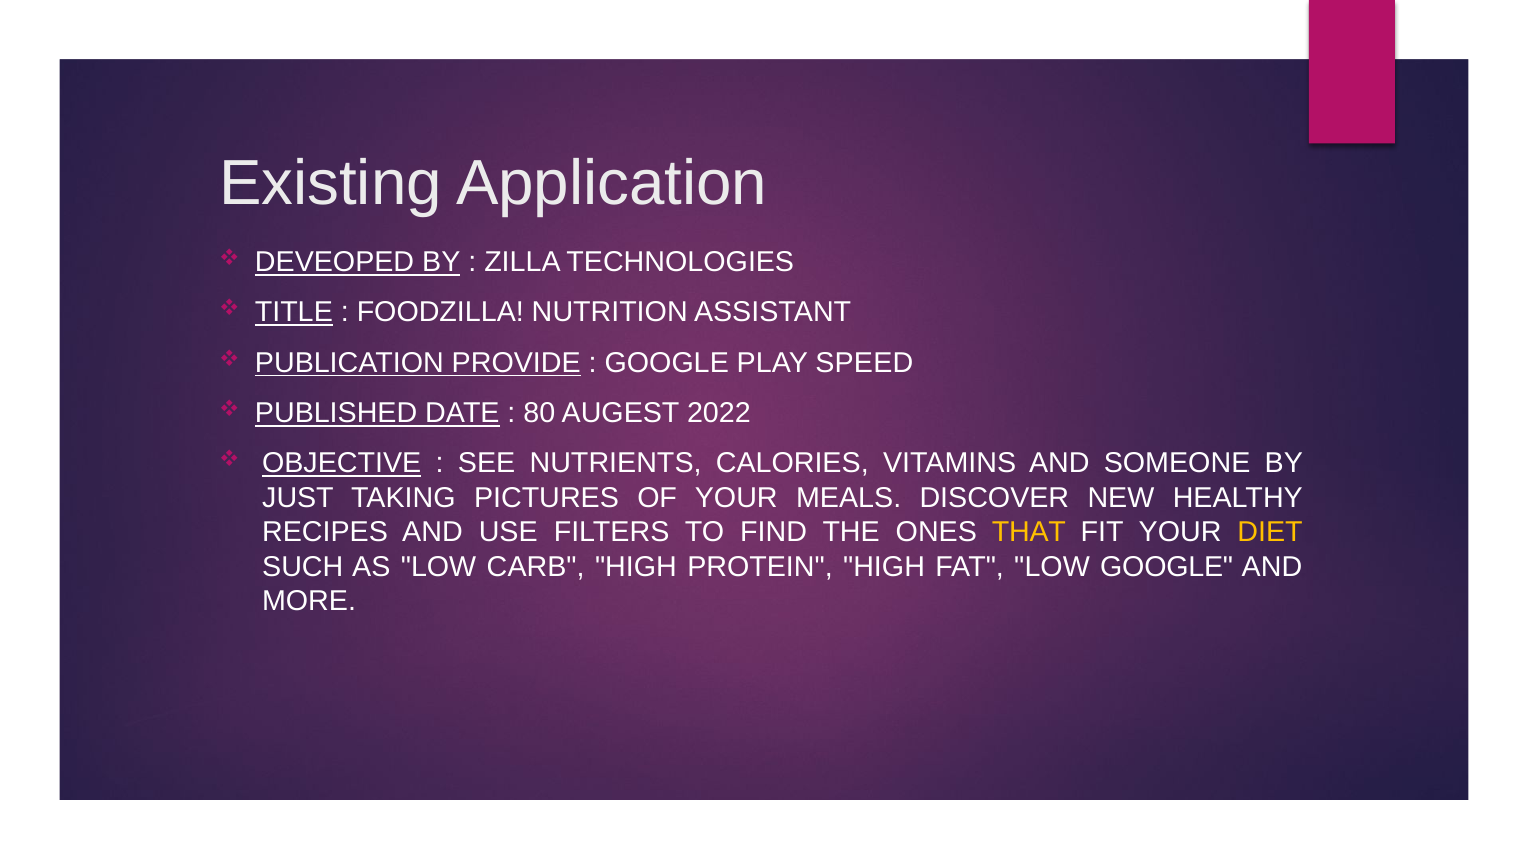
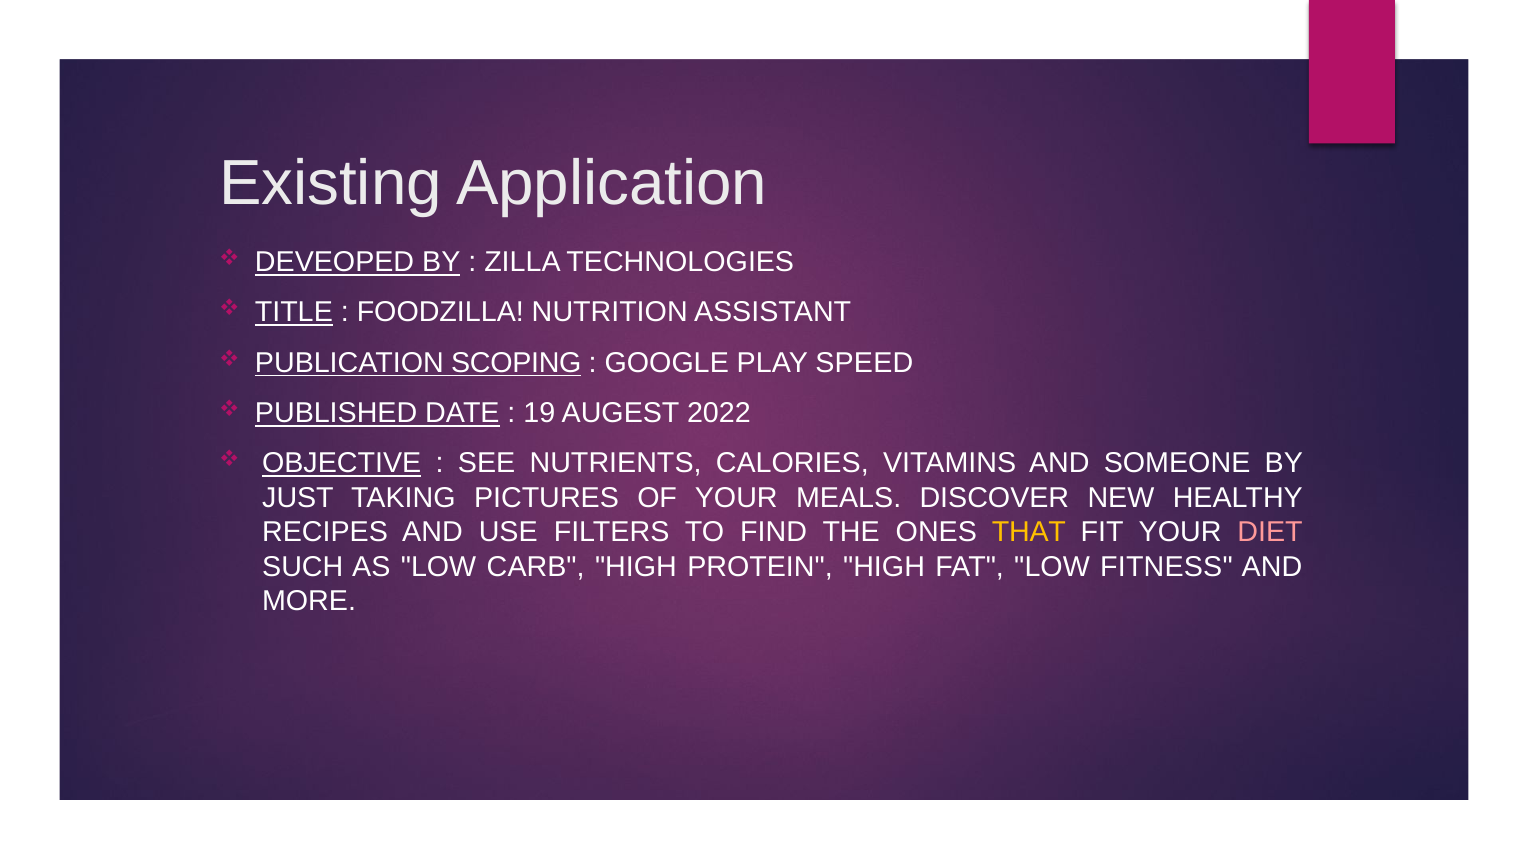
PROVIDE: PROVIDE -> SCOPING
80: 80 -> 19
DIET colour: yellow -> pink
LOW GOOGLE: GOOGLE -> FITNESS
